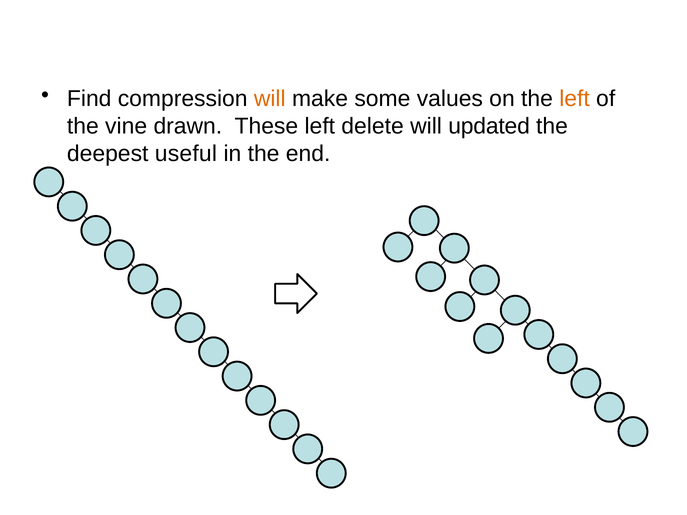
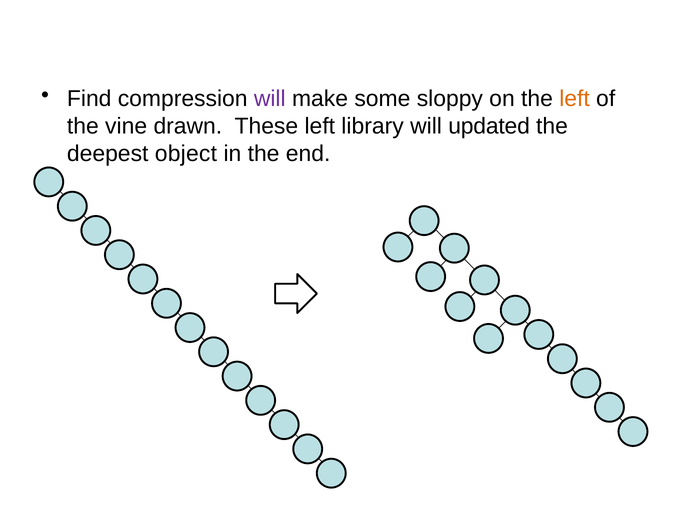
will at (270, 99) colour: orange -> purple
values: values -> sloppy
delete: delete -> library
useful: useful -> object
